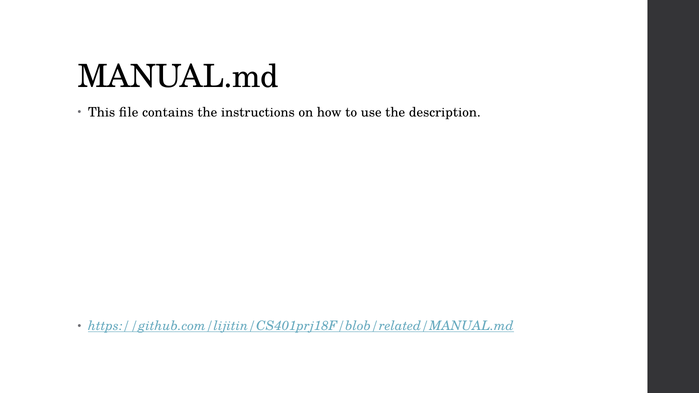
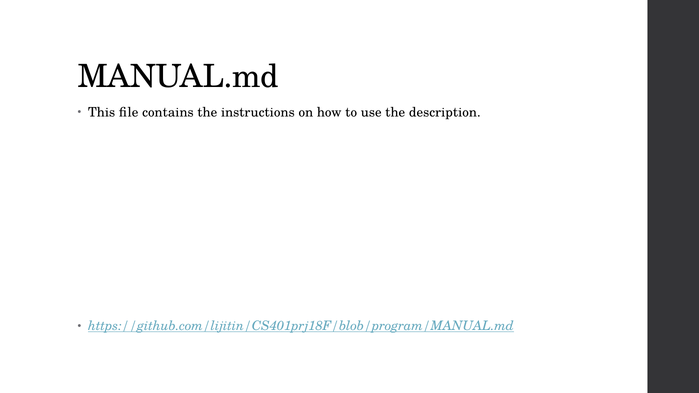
https://github.com/lijitin/CS401prj18F/blob/related/MANUAL.md: https://github.com/lijitin/CS401prj18F/blob/related/MANUAL.md -> https://github.com/lijitin/CS401prj18F/blob/program/MANUAL.md
